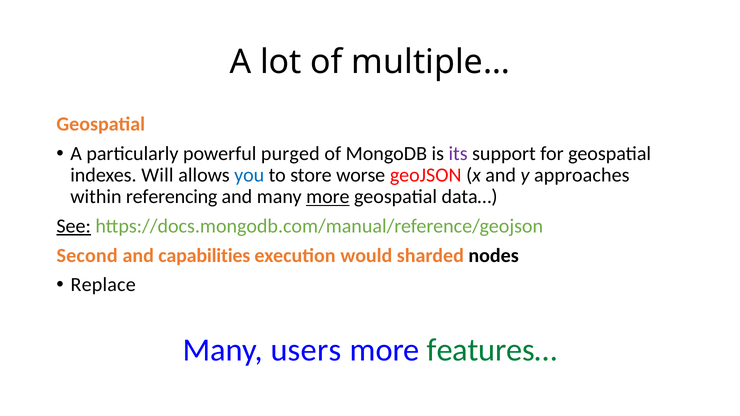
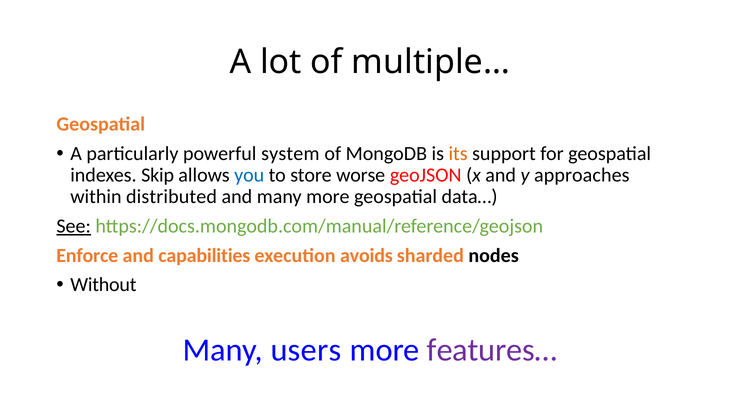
purged: purged -> system
its colour: purple -> orange
Will: Will -> Skip
referencing: referencing -> distributed
more at (328, 197) underline: present -> none
Second: Second -> Enforce
would: would -> avoids
Replace: Replace -> Without
features… colour: green -> purple
